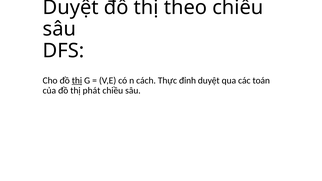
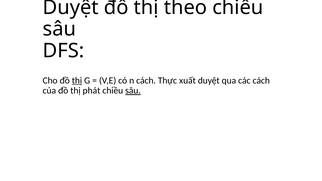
đỉnh: đỉnh -> xuất
các toán: toán -> cách
sâu at (133, 91) underline: none -> present
